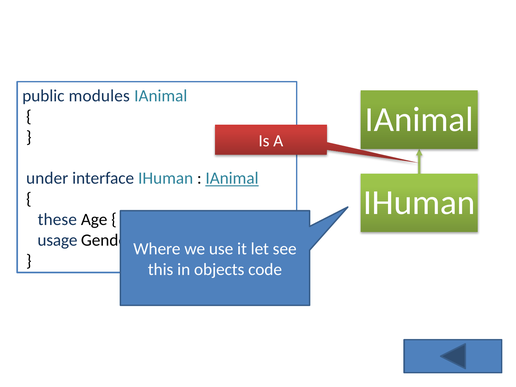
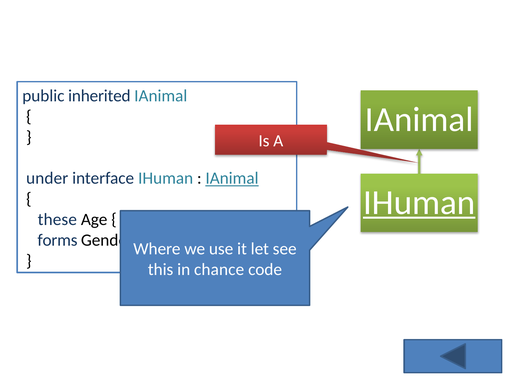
modules: modules -> inherited
IHuman at (419, 203) underline: none -> present
usage: usage -> forms
objects: objects -> chance
